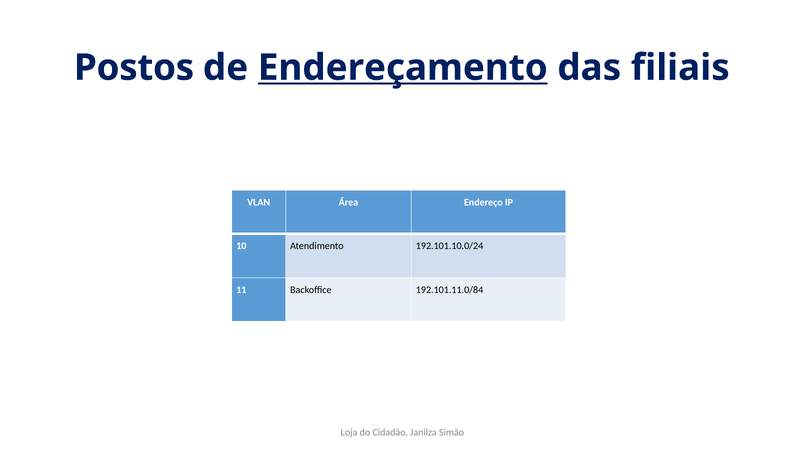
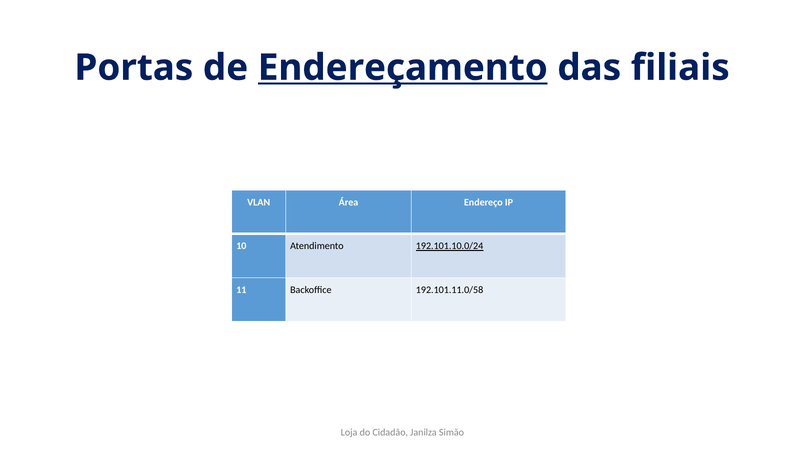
Postos: Postos -> Portas
192.101.10.0/24 underline: none -> present
192.101.11.0/84: 192.101.11.0/84 -> 192.101.11.0/58
